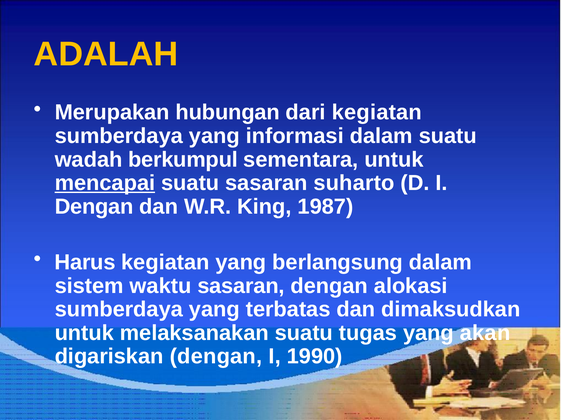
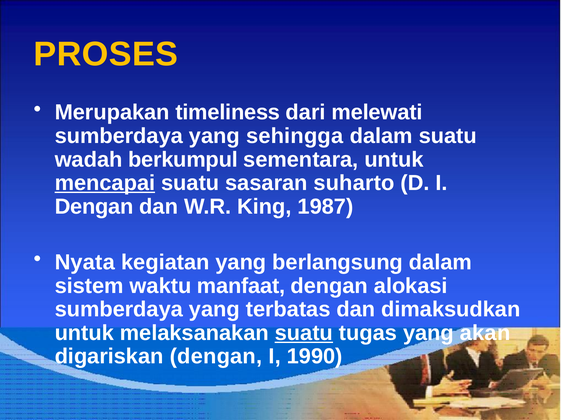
ADALAH: ADALAH -> PROSES
hubungan: hubungan -> timeliness
dari kegiatan: kegiatan -> melewati
informasi: informasi -> sehingga
Harus: Harus -> Nyata
waktu sasaran: sasaran -> manfaat
suatu at (304, 333) underline: none -> present
